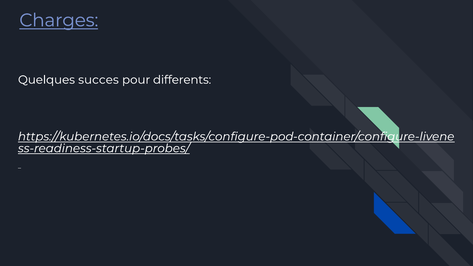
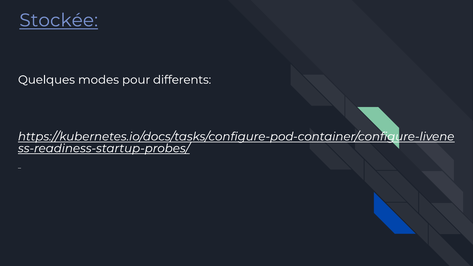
Charges: Charges -> Stockée
succes: succes -> modes
